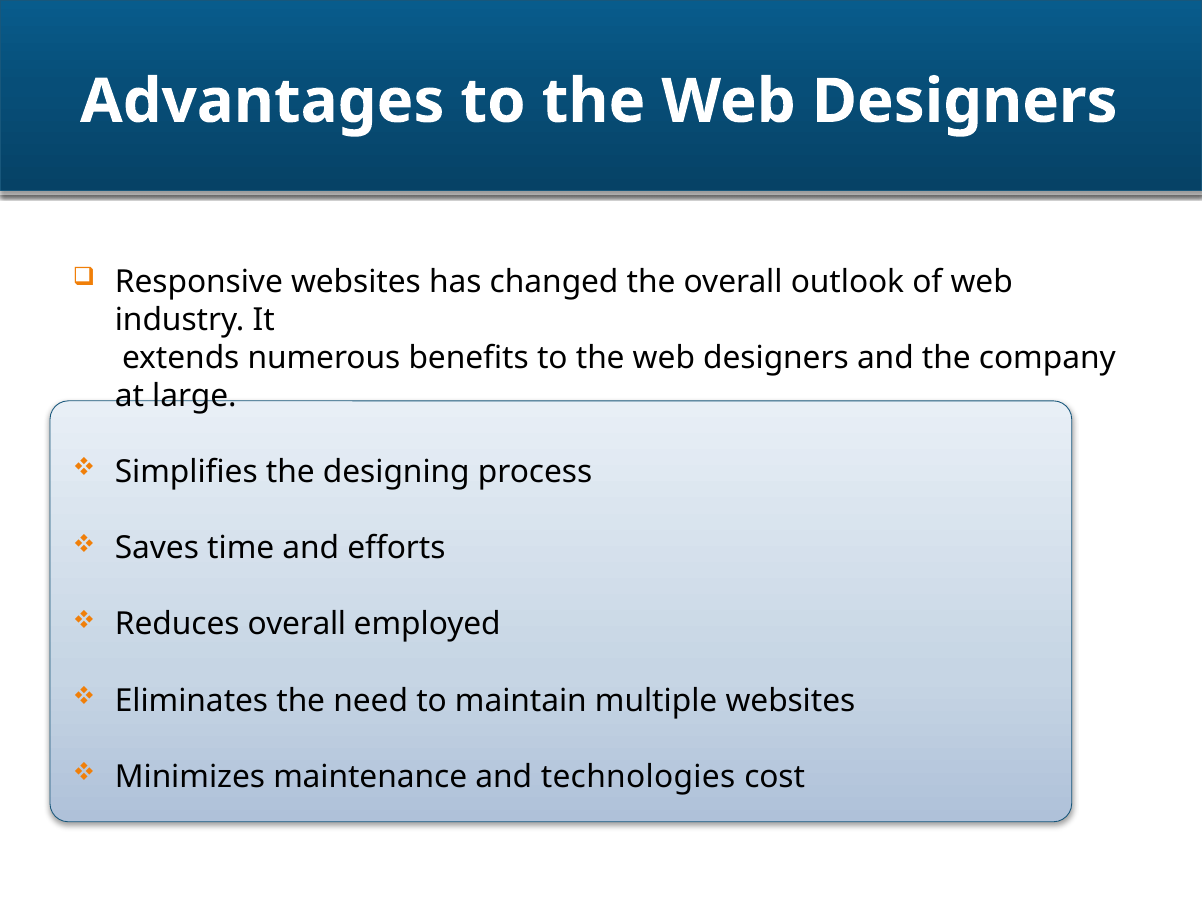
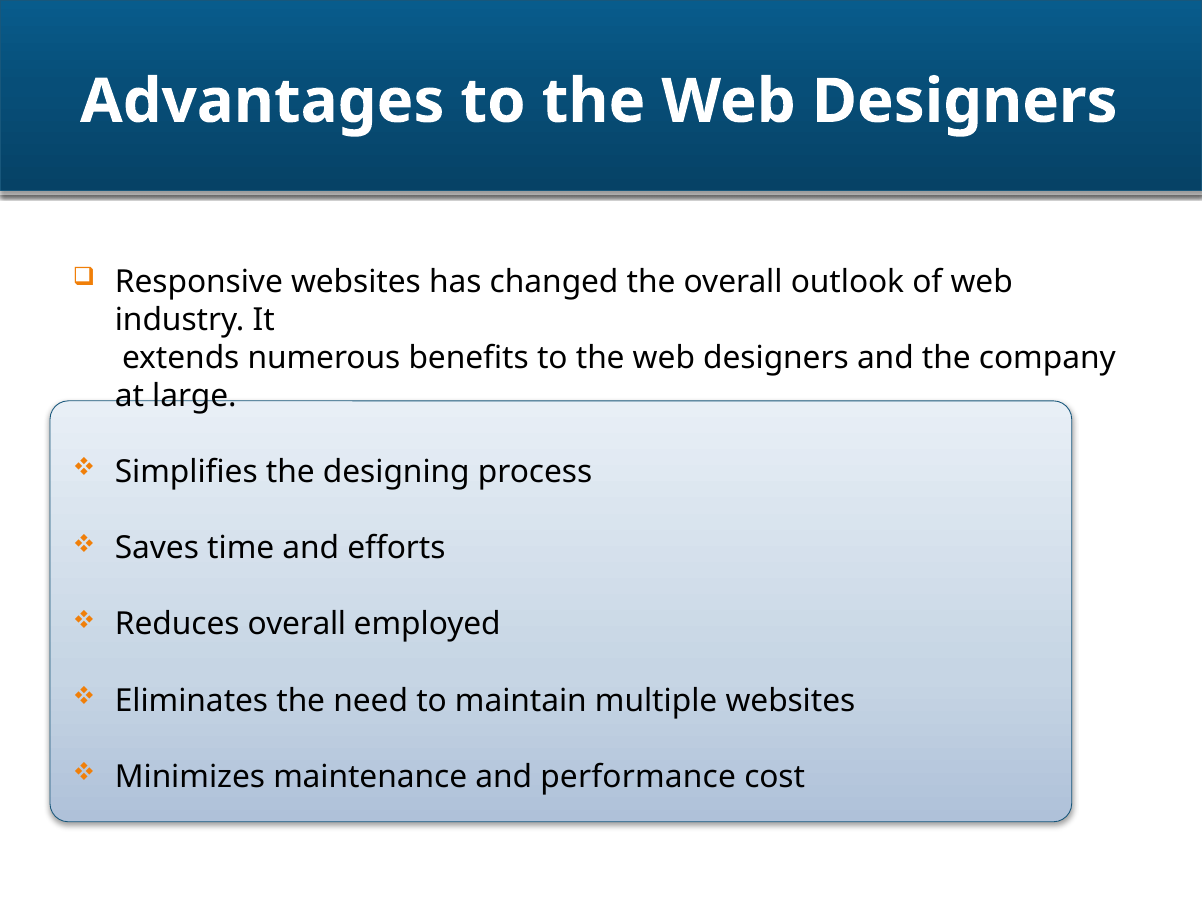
technologies: technologies -> performance
